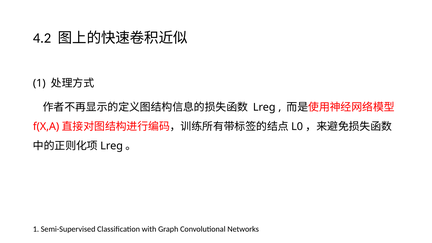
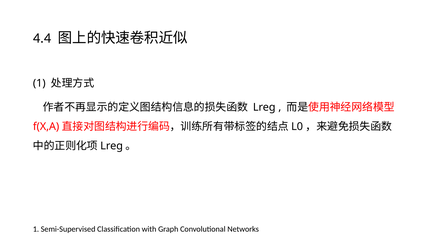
4.2: 4.2 -> 4.4
